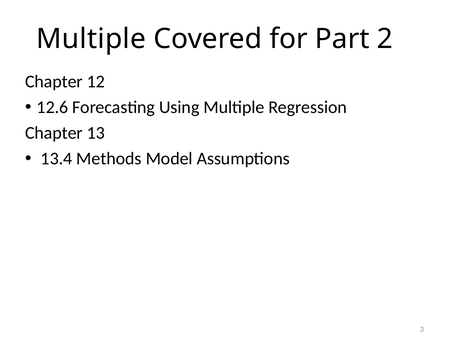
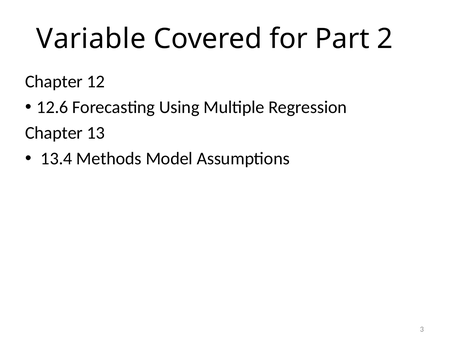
Multiple at (91, 39): Multiple -> Variable
